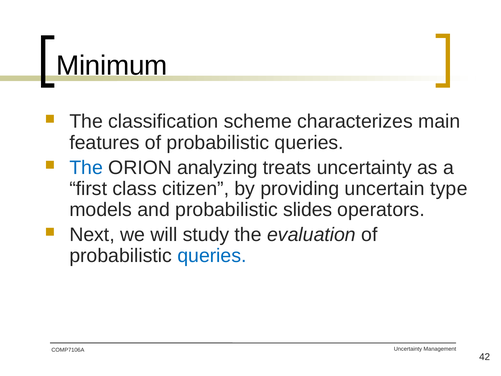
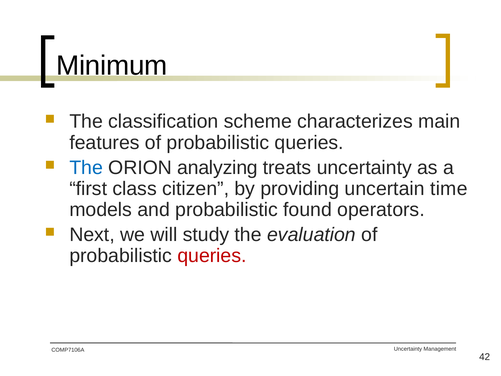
type: type -> time
slides: slides -> found
queries at (212, 256) colour: blue -> red
